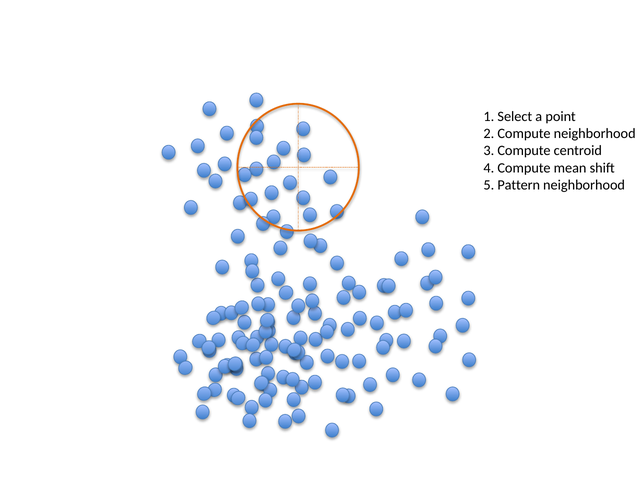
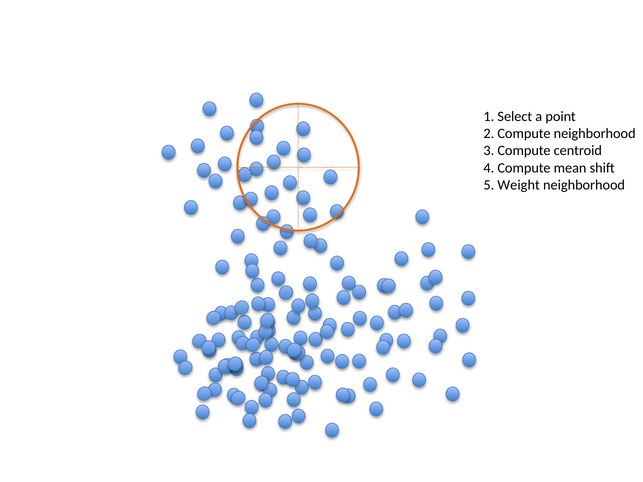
Pattern: Pattern -> Weight
